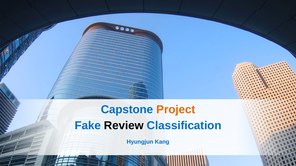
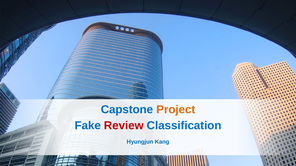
Review colour: black -> red
